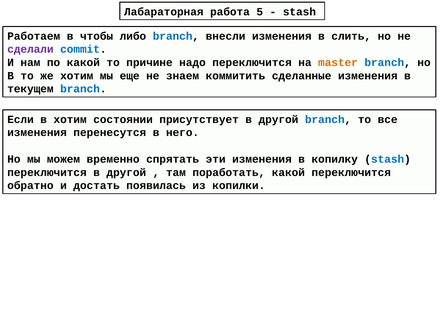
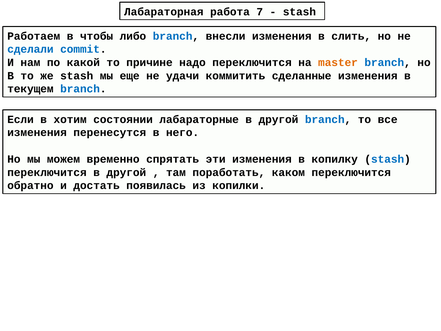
5: 5 -> 7
сделали colour: purple -> blue
же хотим: хотим -> stash
знаем: знаем -> удачи
присутствует: присутствует -> лабараторные
поработать какой: какой -> каком
